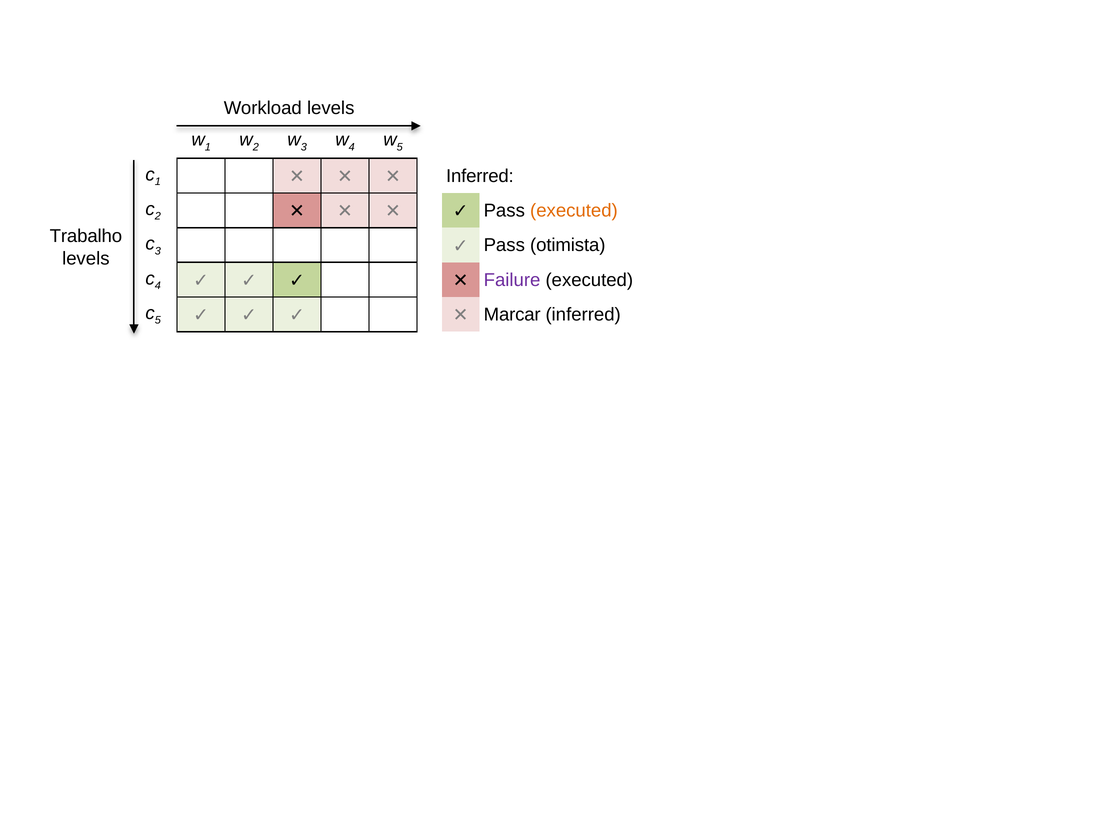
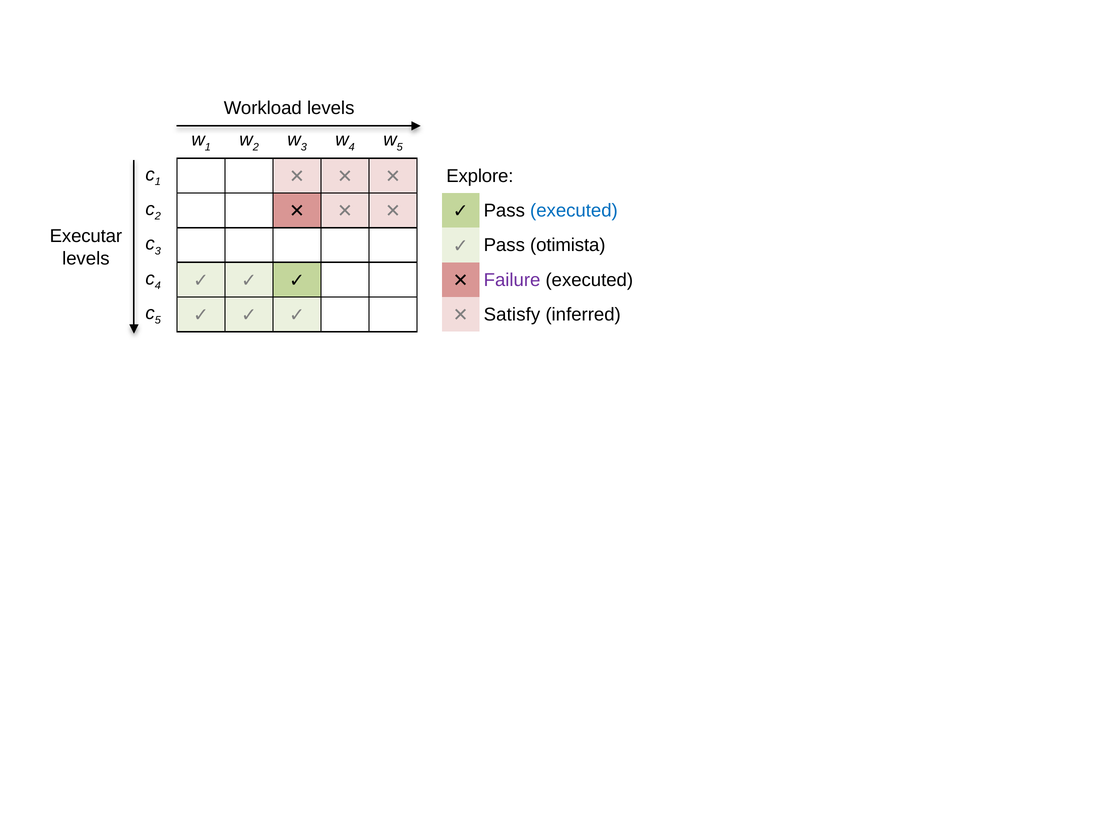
Inferred at (480, 176): Inferred -> Explore
executed at (574, 211) colour: orange -> blue
Trabalho: Trabalho -> Executar
Marcar: Marcar -> Satisfy
